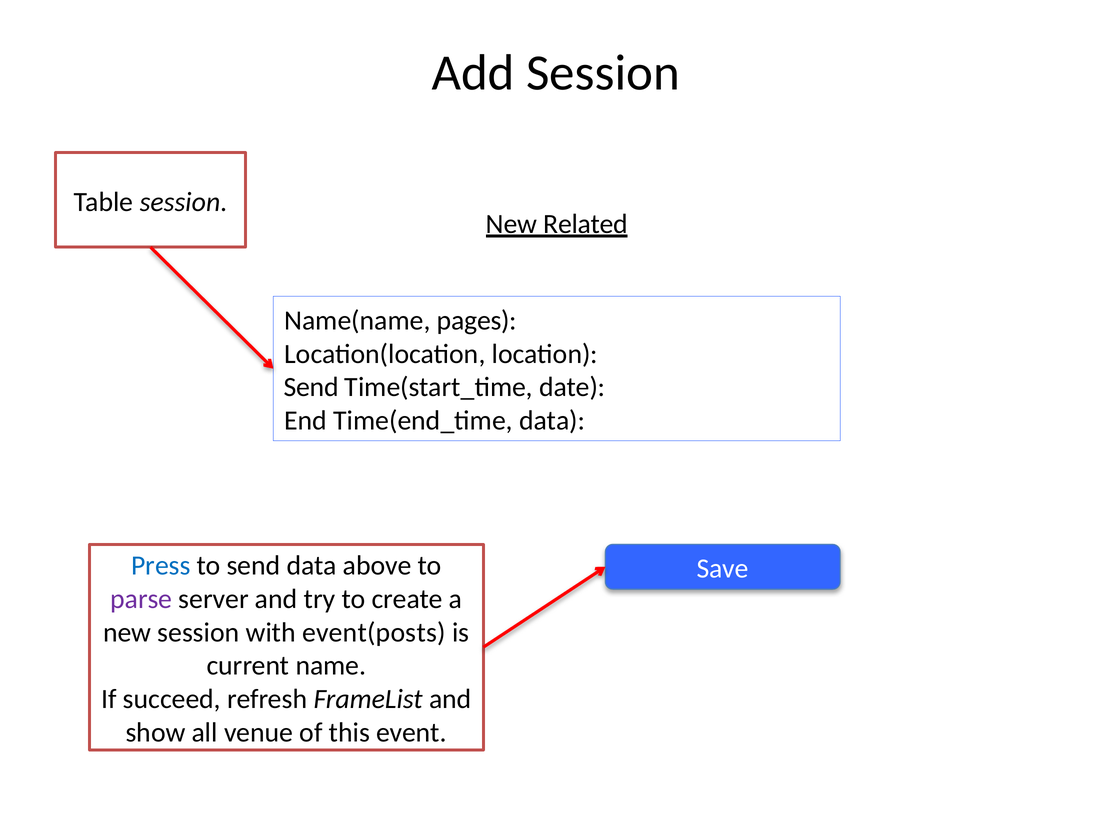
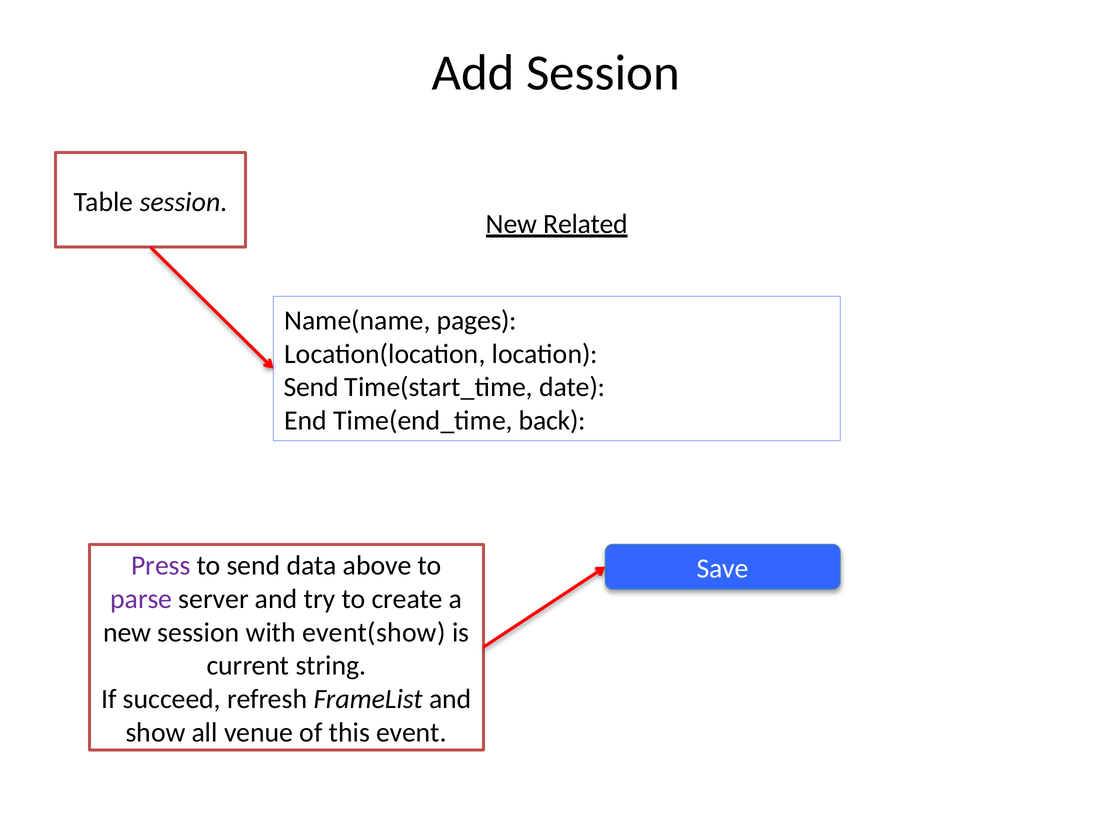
Time(end_time data: data -> back
Press colour: blue -> purple
event(posts: event(posts -> event(show
name: name -> string
